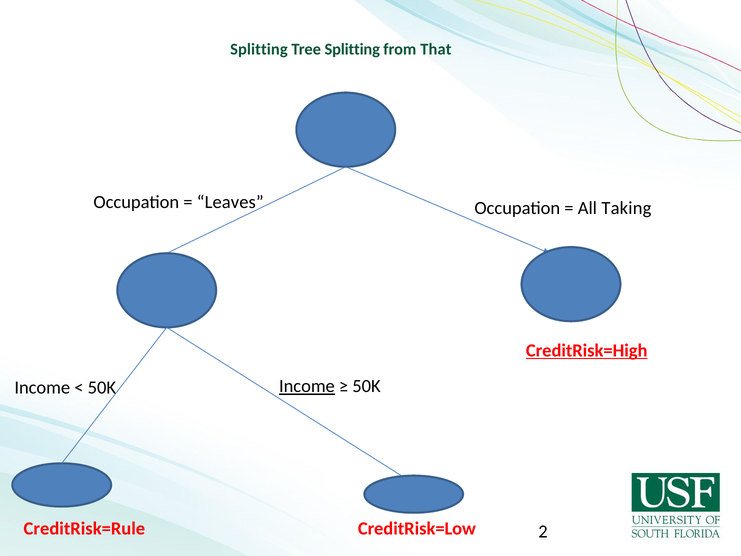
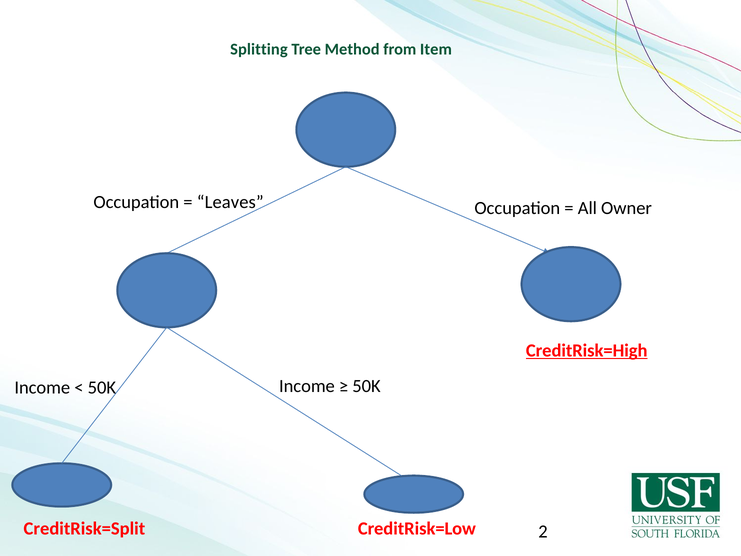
Tree Splitting: Splitting -> Method
That: That -> Item
Taking: Taking -> Owner
Income at (307, 386) underline: present -> none
CreditRisk=Rule: CreditRisk=Rule -> CreditRisk=Split
